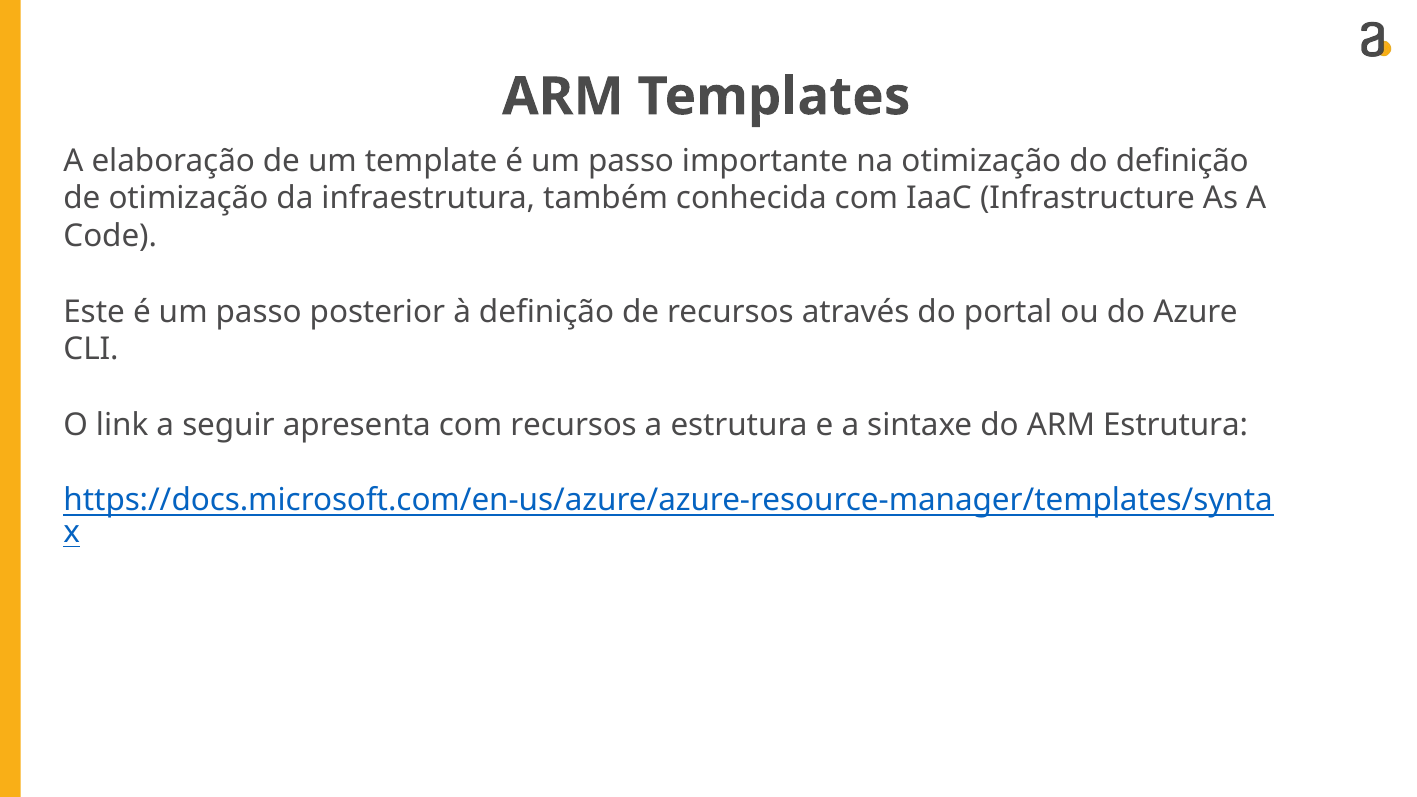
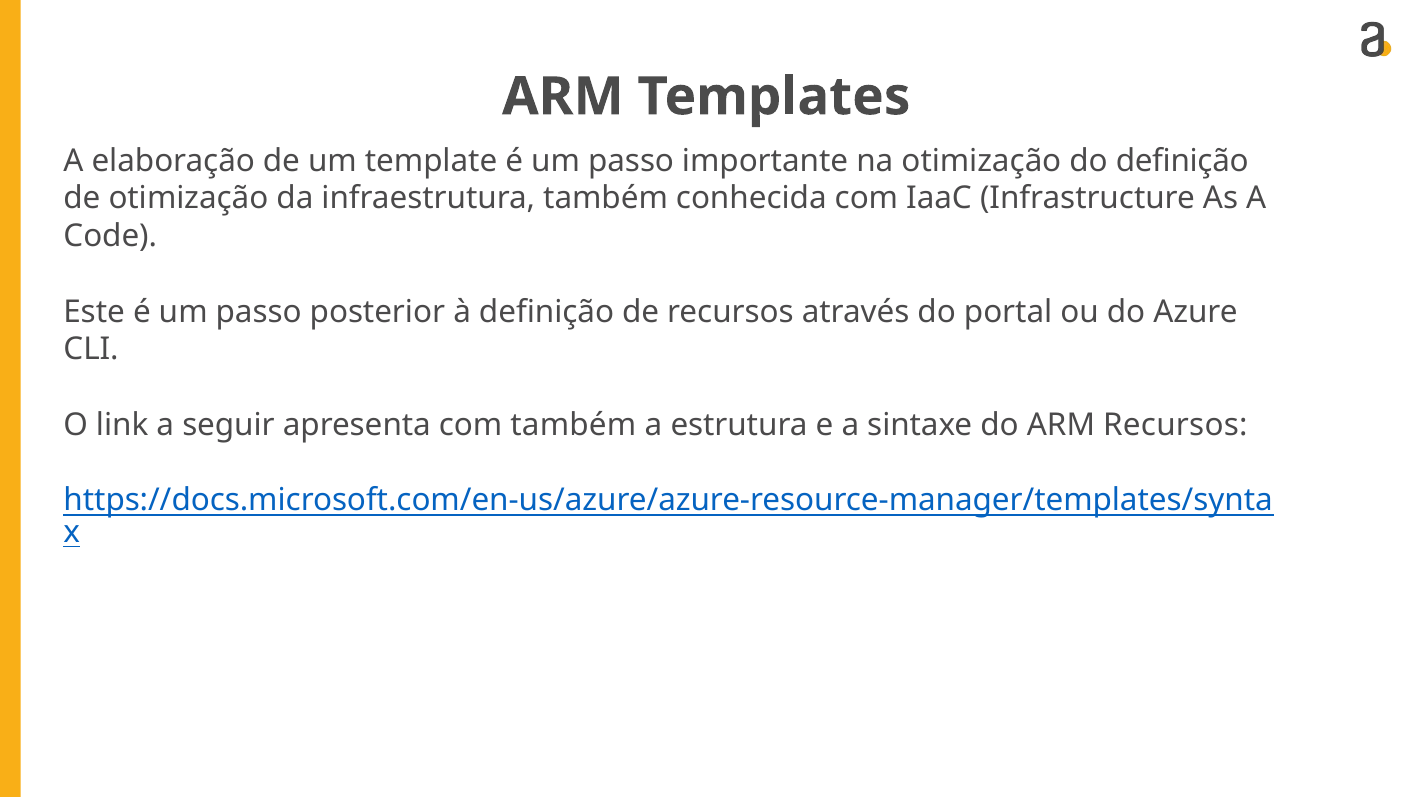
com recursos: recursos -> também
ARM Estrutura: Estrutura -> Recursos
